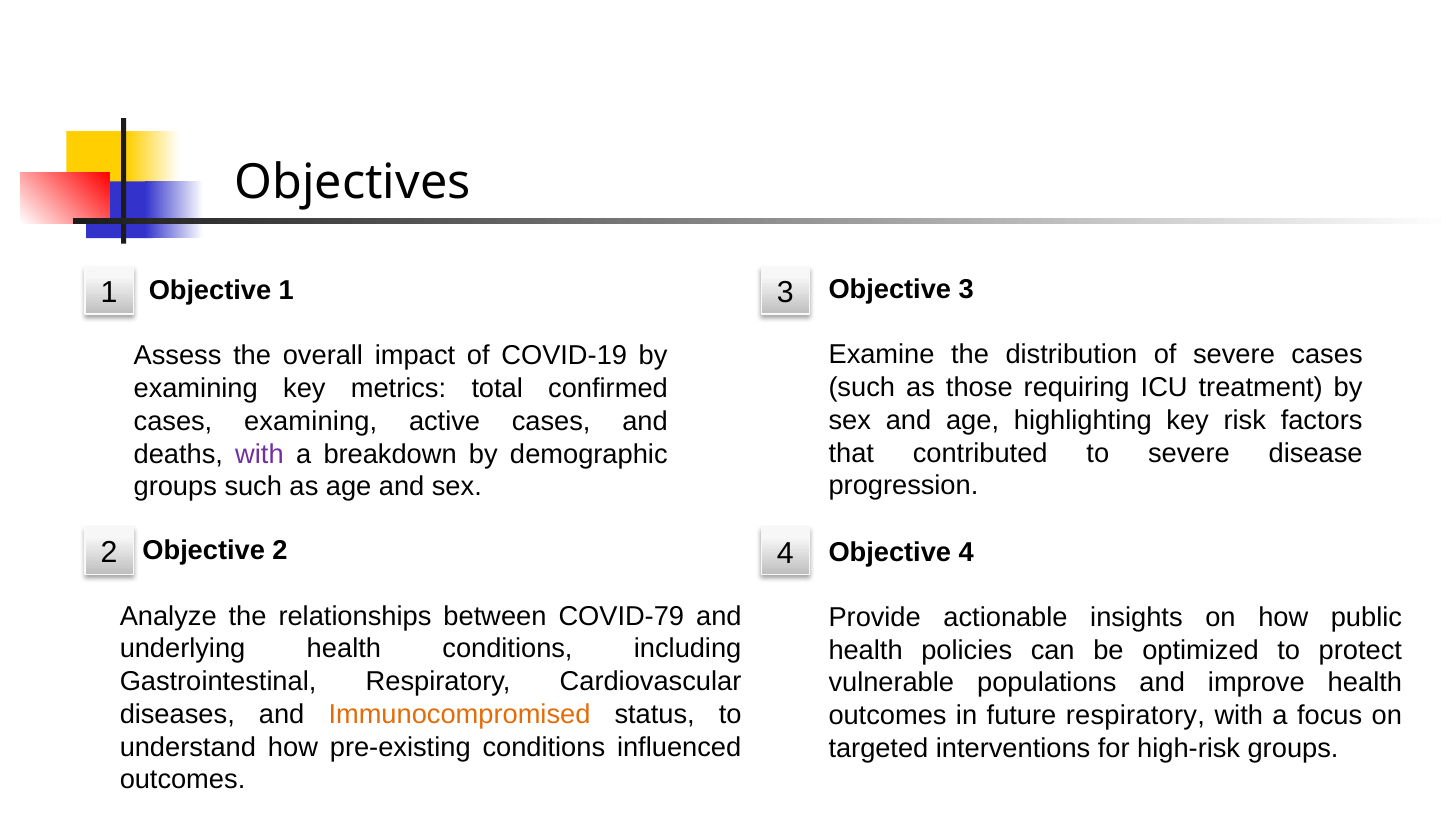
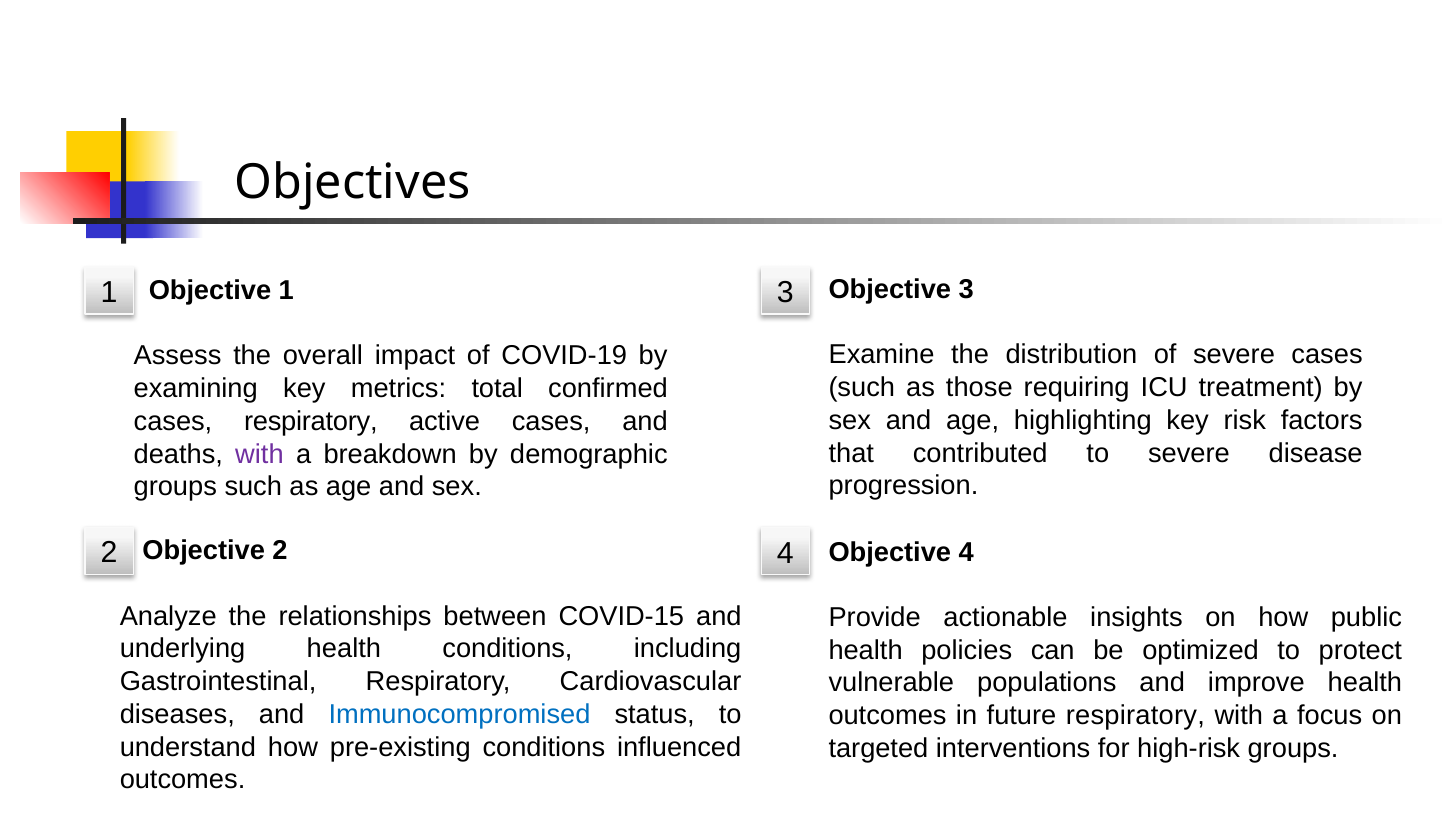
cases examining: examining -> respiratory
COVID-79: COVID-79 -> COVID-15
Immunocompromised colour: orange -> blue
